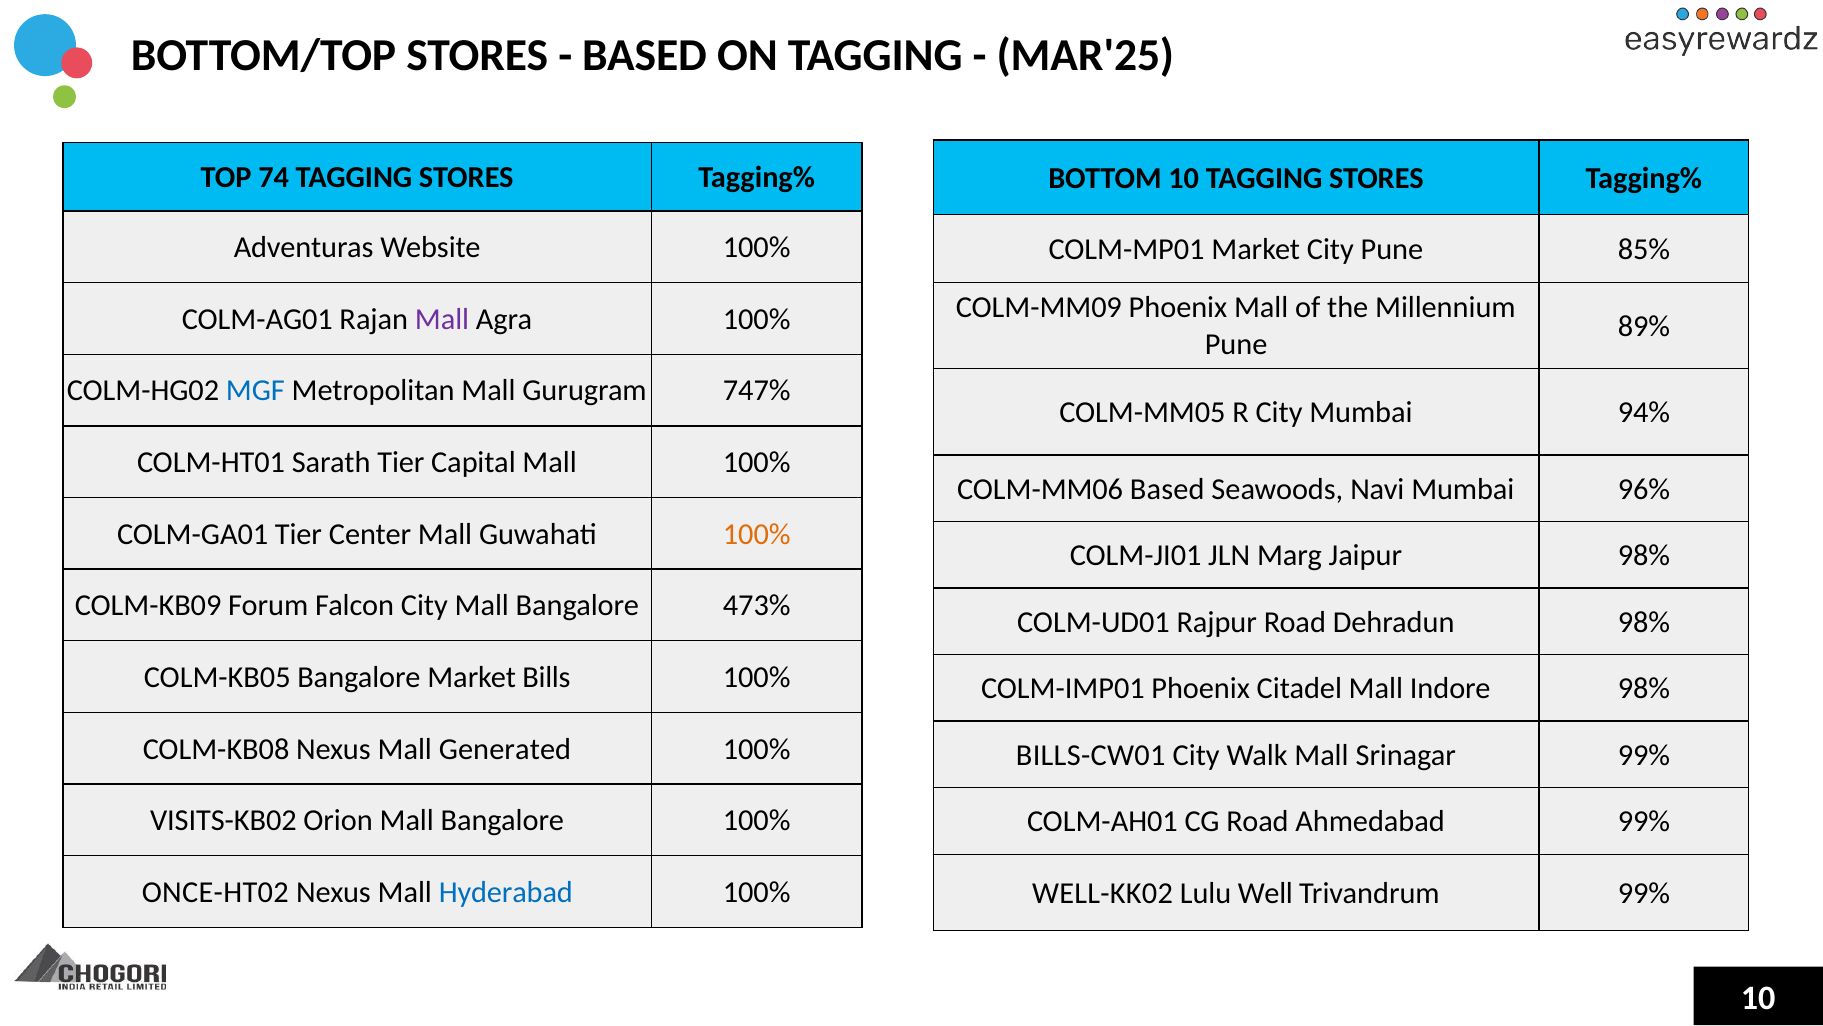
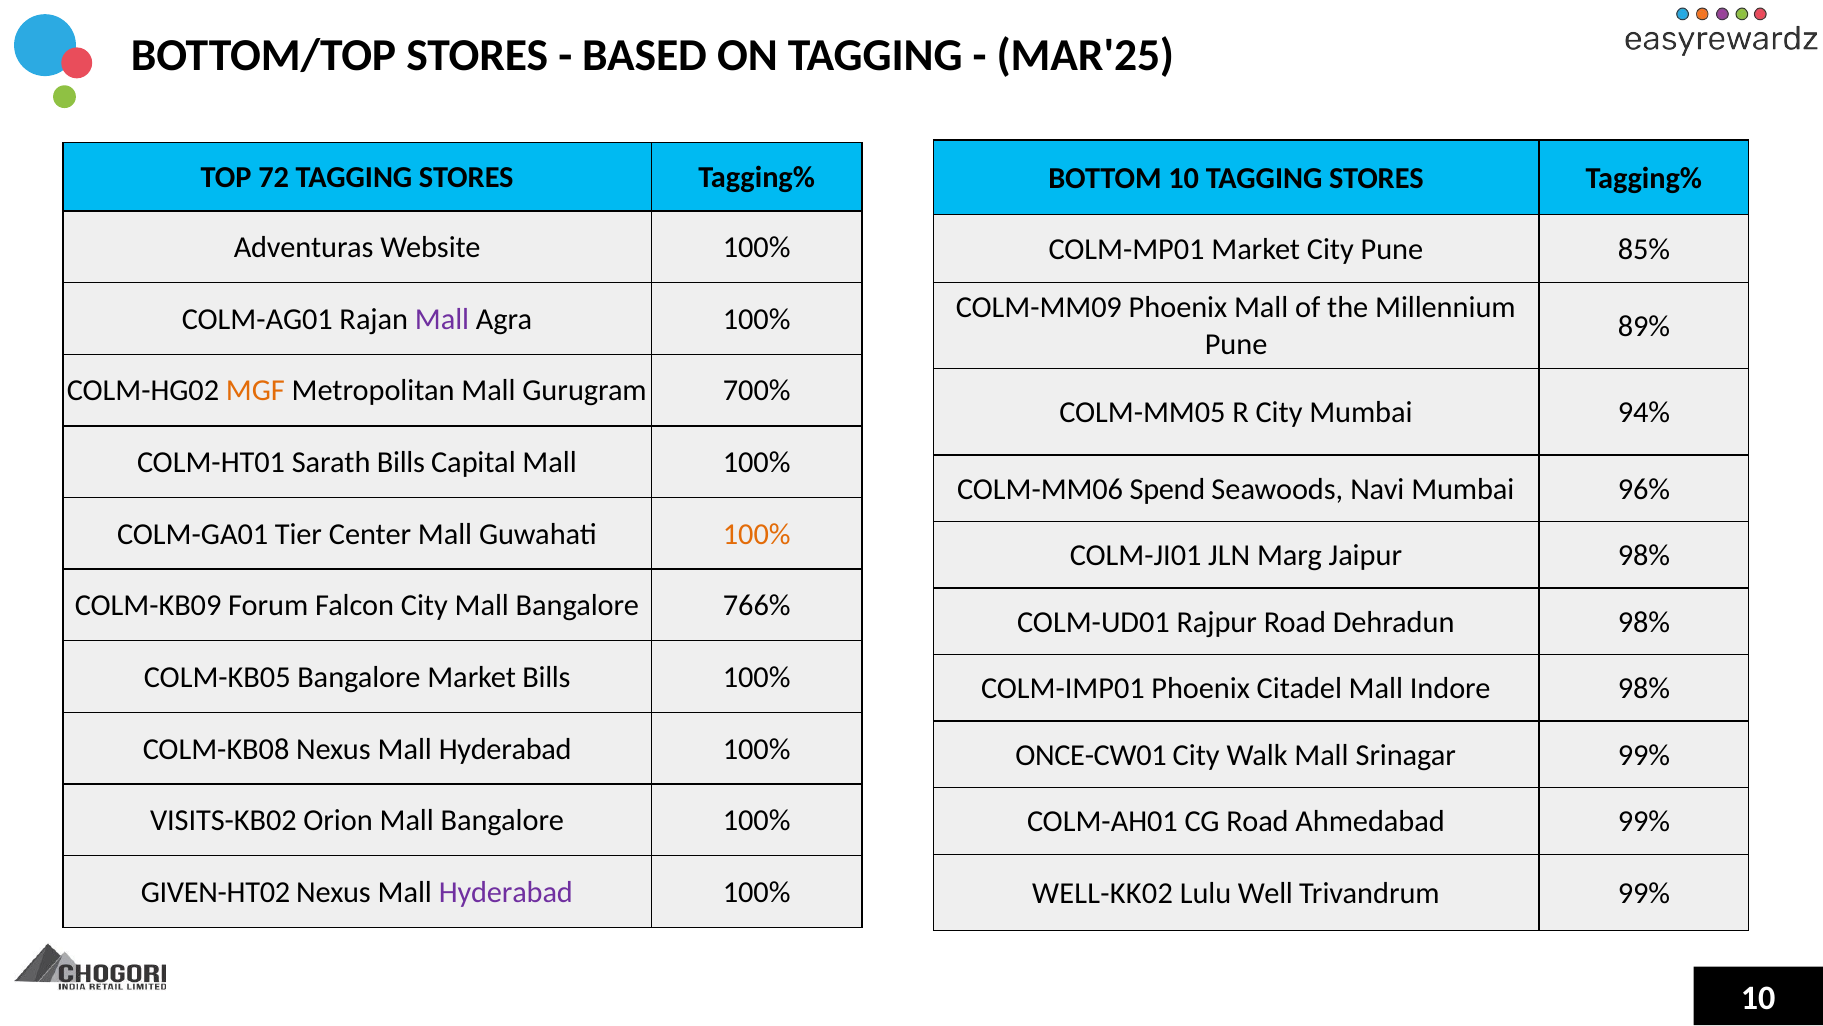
74: 74 -> 72
MGF colour: blue -> orange
747%: 747% -> 700%
Sarath Tier: Tier -> Bills
COLM-MM06 Based: Based -> Spend
473%: 473% -> 766%
COLM-KB08 Nexus Mall Generated: Generated -> Hyderabad
BILLS-CW01: BILLS-CW01 -> ONCE-CW01
ONCE-HT02: ONCE-HT02 -> GIVEN-HT02
Hyderabad at (506, 892) colour: blue -> purple
